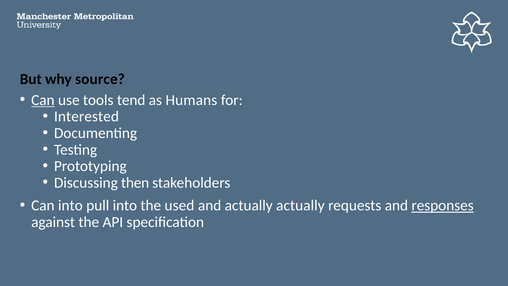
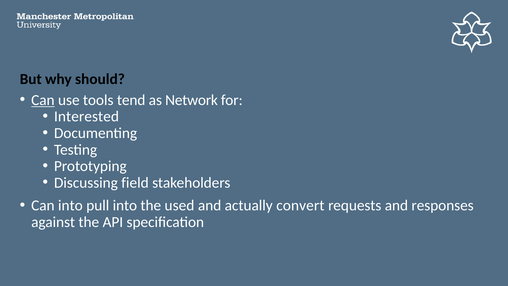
source: source -> should
Humans: Humans -> Network
then: then -> field
actually actually: actually -> convert
responses underline: present -> none
